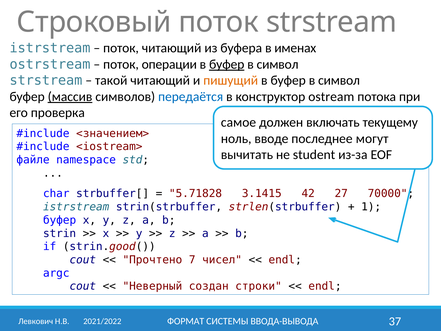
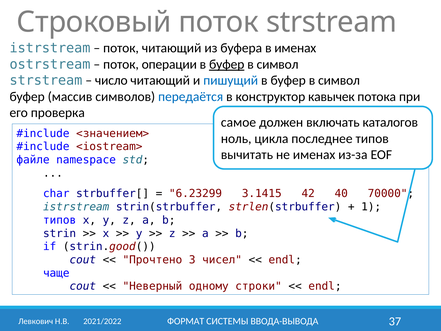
такой: такой -> число
пишущий colour: orange -> blue
массив underline: present -> none
ostream: ostream -> кавычек
текущему: текущему -> каталогов
вводе: вводе -> цикла
последнее могут: могут -> типов
не student: student -> именах
5.71828: 5.71828 -> 6.23299
27: 27 -> 40
буфер at (60, 220): буфер -> типов
7: 7 -> 3
argc: argc -> чаще
создан: создан -> одному
